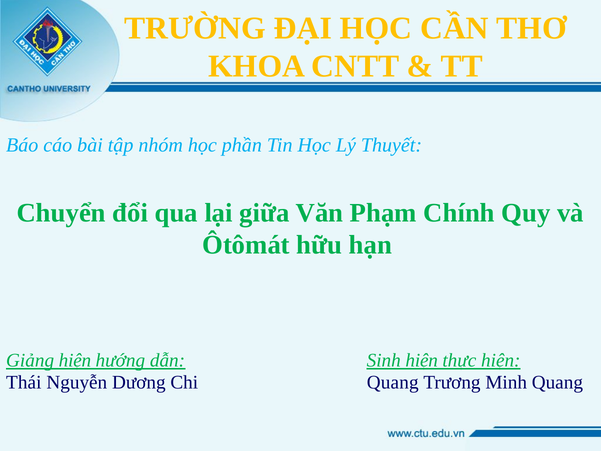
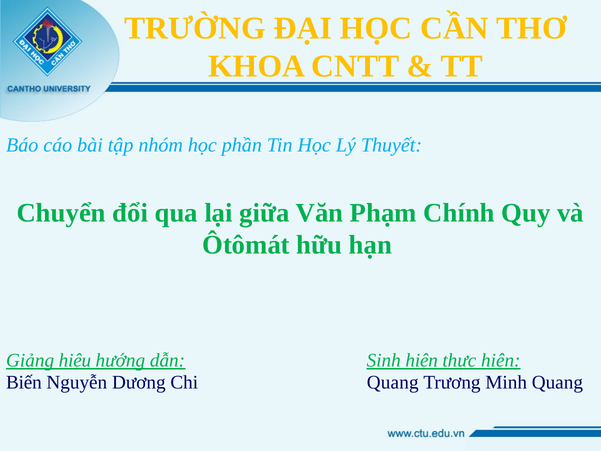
Giảng hiện: hiện -> hiệu
Thái: Thái -> Biến
